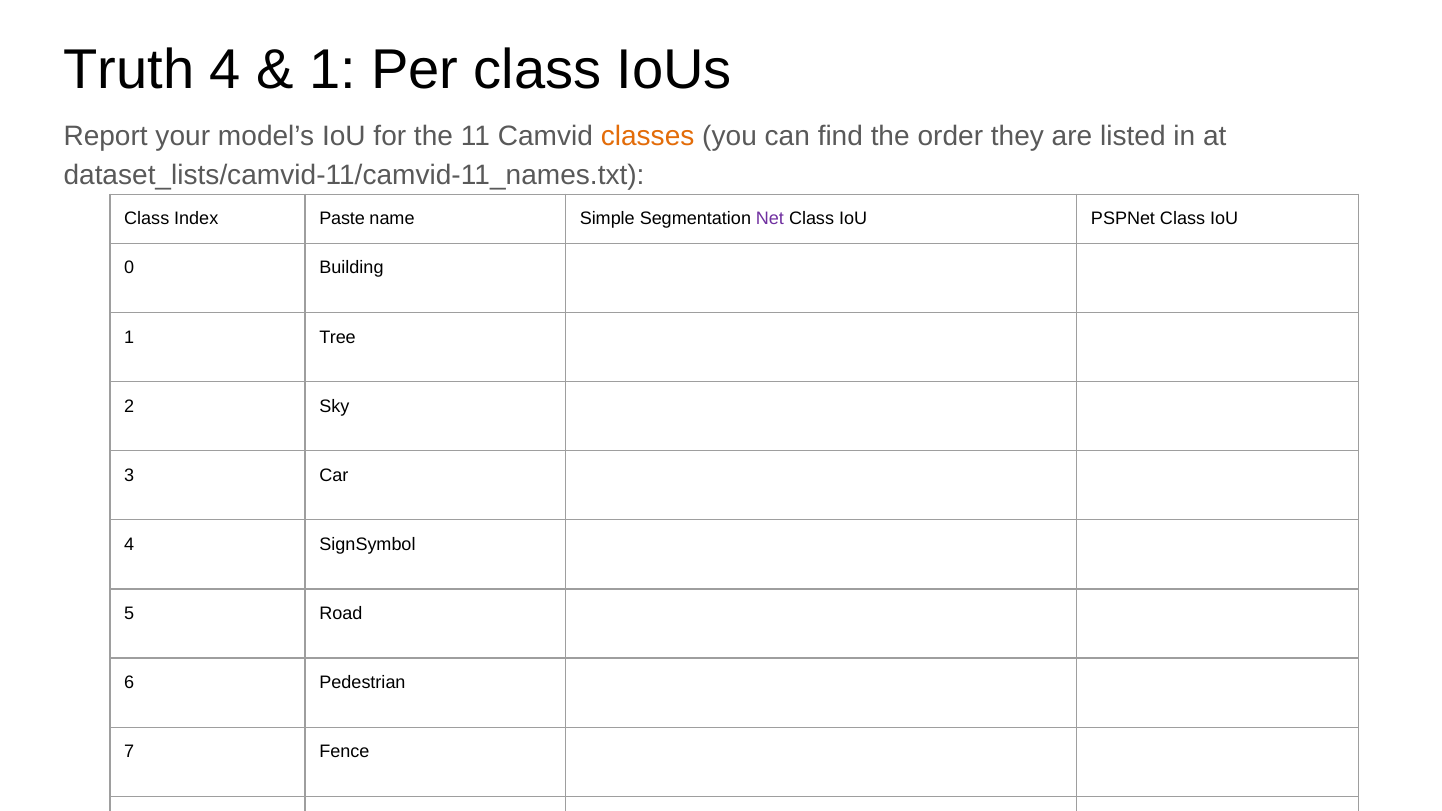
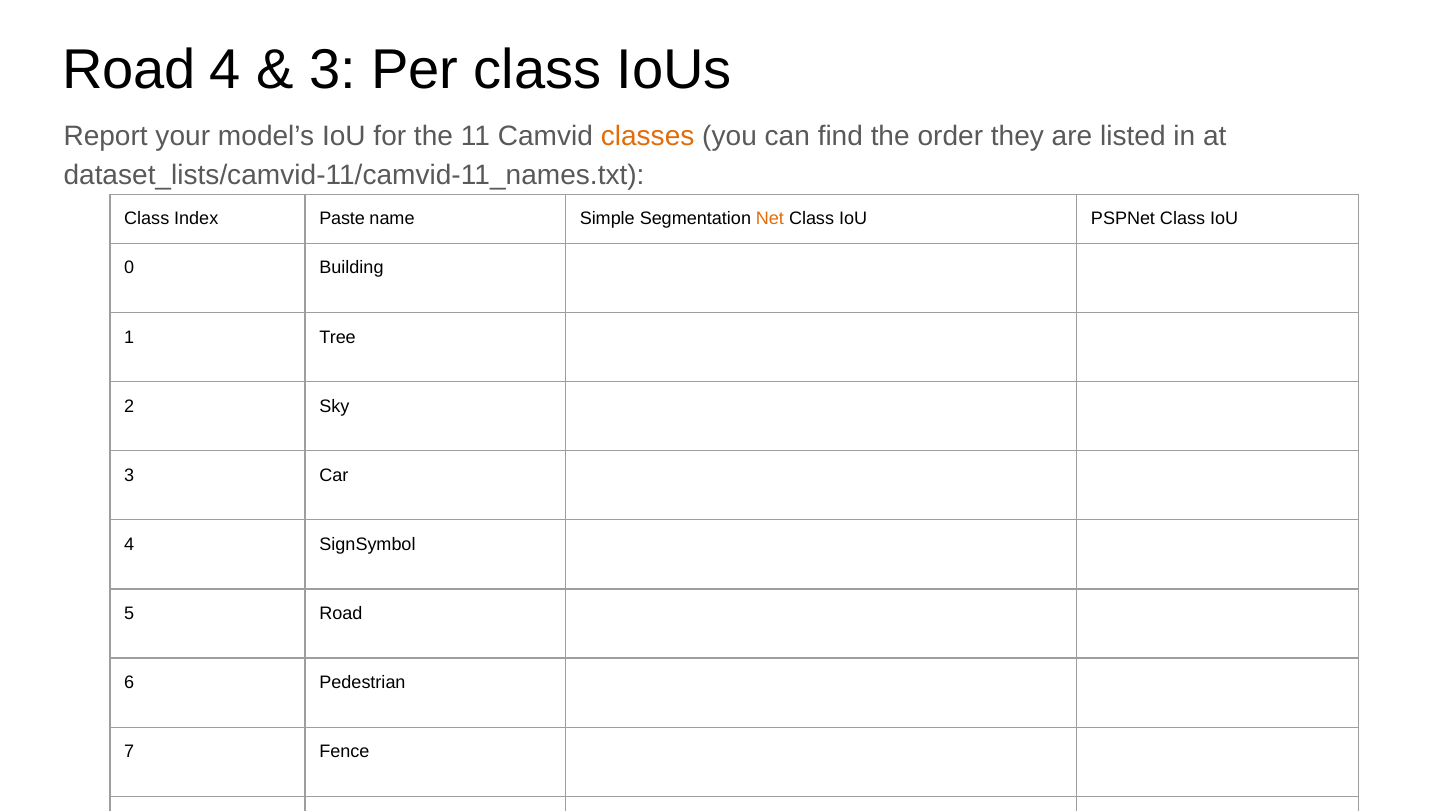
Truth at (129, 70): Truth -> Road
1 at (332, 70): 1 -> 3
Net colour: purple -> orange
